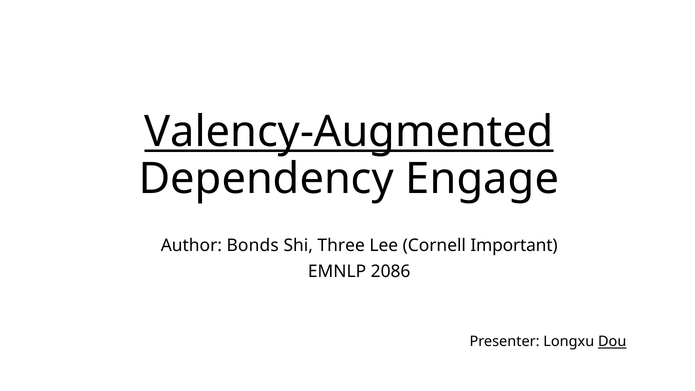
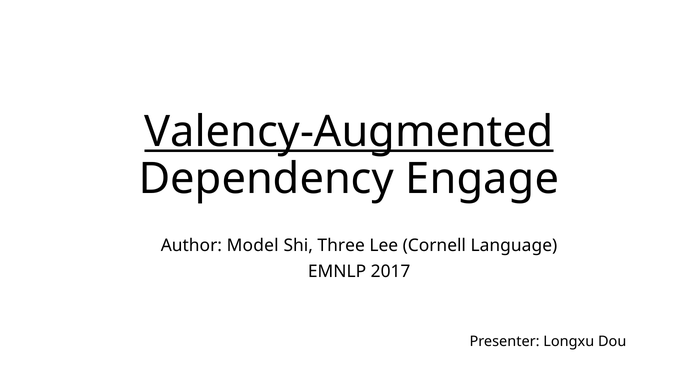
Bonds: Bonds -> Model
Important: Important -> Language
2086: 2086 -> 2017
Dou underline: present -> none
